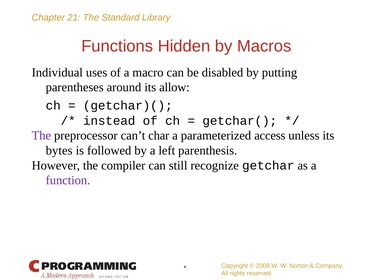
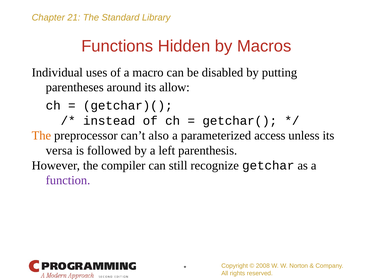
The at (41, 135) colour: purple -> orange
char: char -> also
bytes: bytes -> versa
